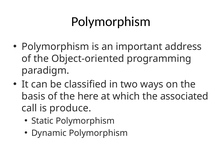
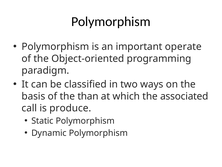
address: address -> operate
here: here -> than
